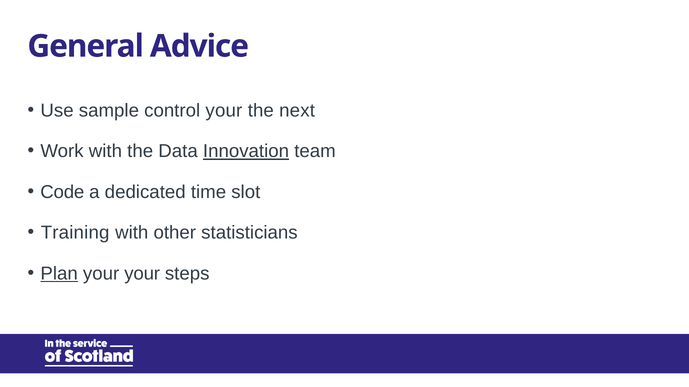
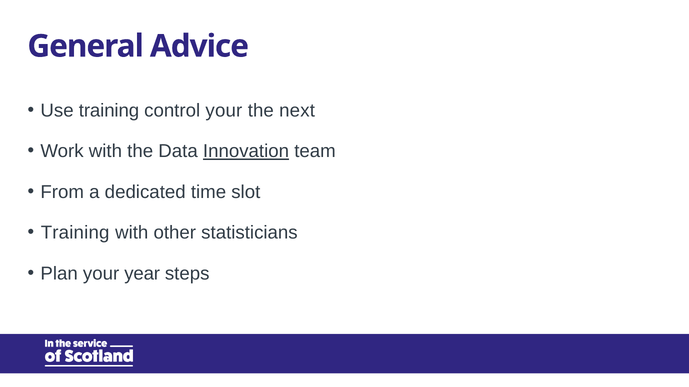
Use sample: sample -> training
Code: Code -> From
Plan underline: present -> none
your your: your -> year
